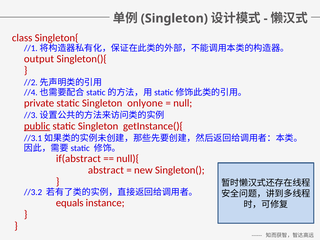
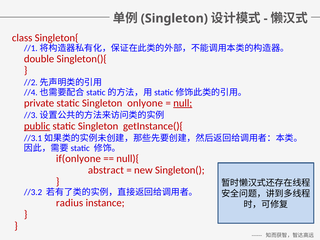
output: output -> double
null underline: none -> present
if(abstract: if(abstract -> if(onlyone
equals: equals -> radius
